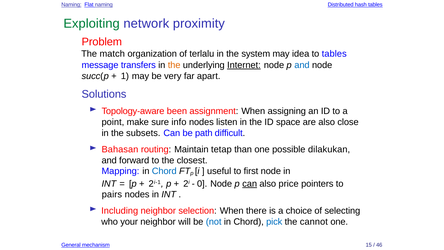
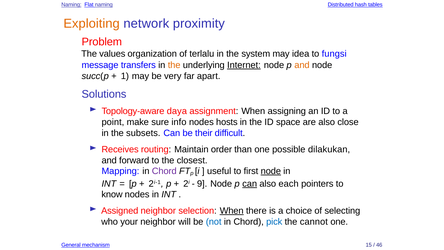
Exploiting colour: green -> orange
match: match -> values
to tables: tables -> fungsi
and at (302, 65) colour: blue -> orange
been: been -> daya
listen: listen -> hosts
path: path -> their
Bahasan: Bahasan -> Receives
tetap: tetap -> order
Chord at (164, 171) colour: blue -> purple
node at (271, 171) underline: none -> present
0: 0 -> 9
price: price -> each
pairs: pairs -> know
Including: Including -> Assigned
When at (232, 211) underline: none -> present
